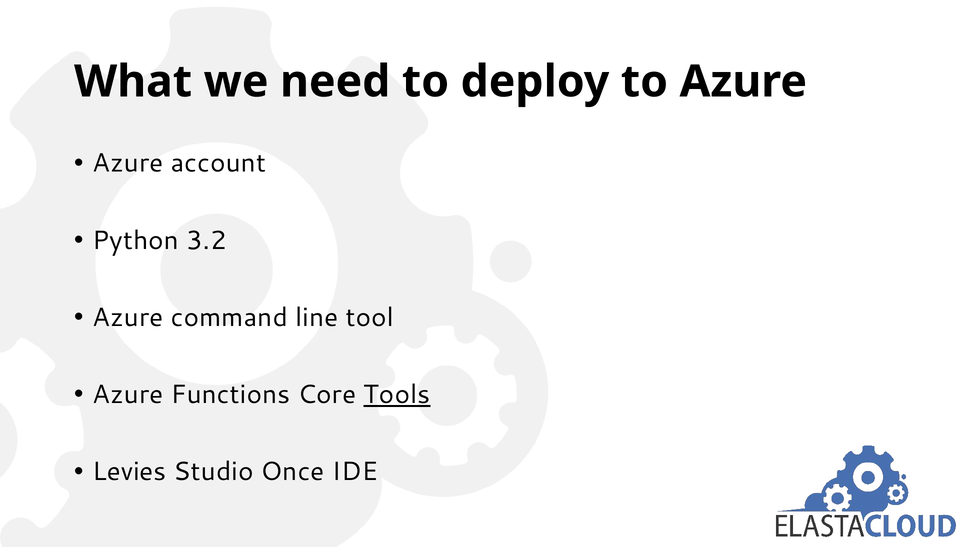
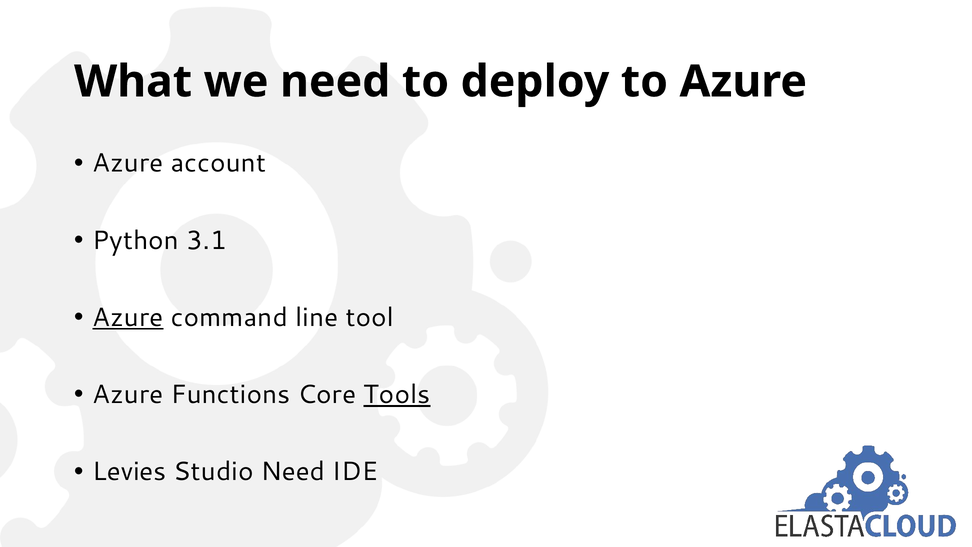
3.2: 3.2 -> 3.1
Azure at (128, 317) underline: none -> present
Studio Once: Once -> Need
